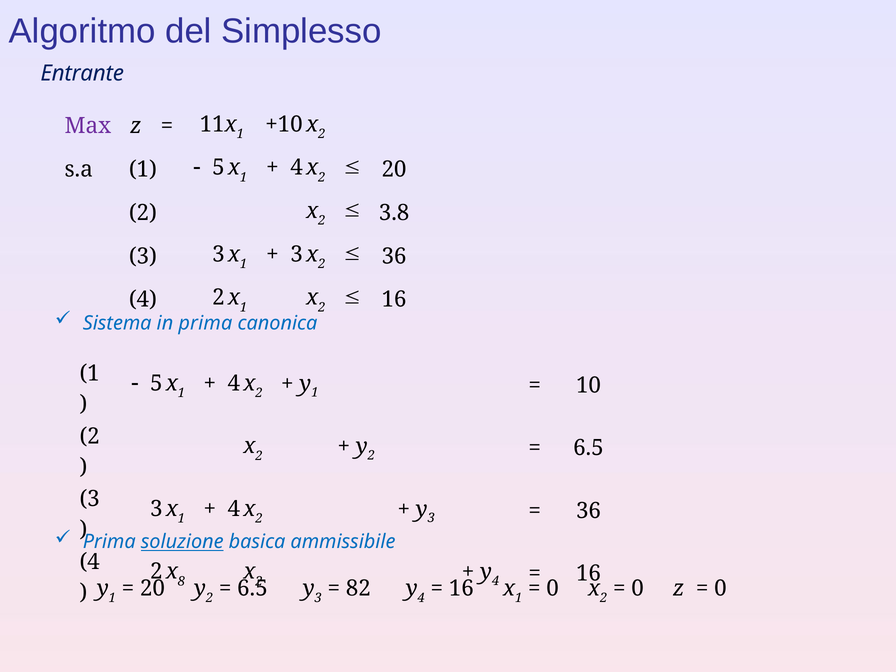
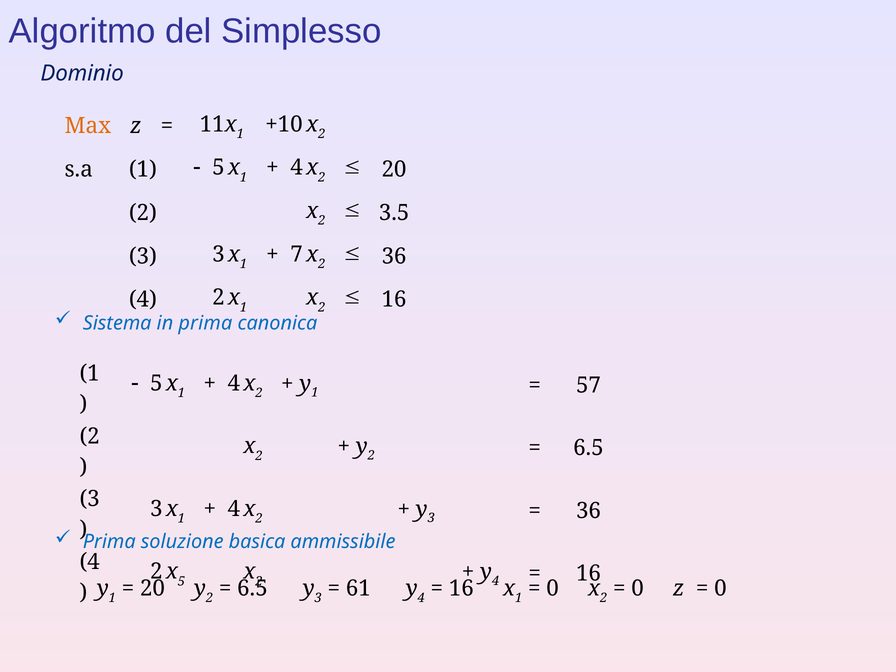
Entrante: Entrante -> Dominio
Max colour: purple -> orange
3.8: 3.8 -> 3.5
3 at (297, 254): 3 -> 7
10: 10 -> 57
soluzione underline: present -> none
8 at (181, 581): 8 -> 5
82: 82 -> 61
